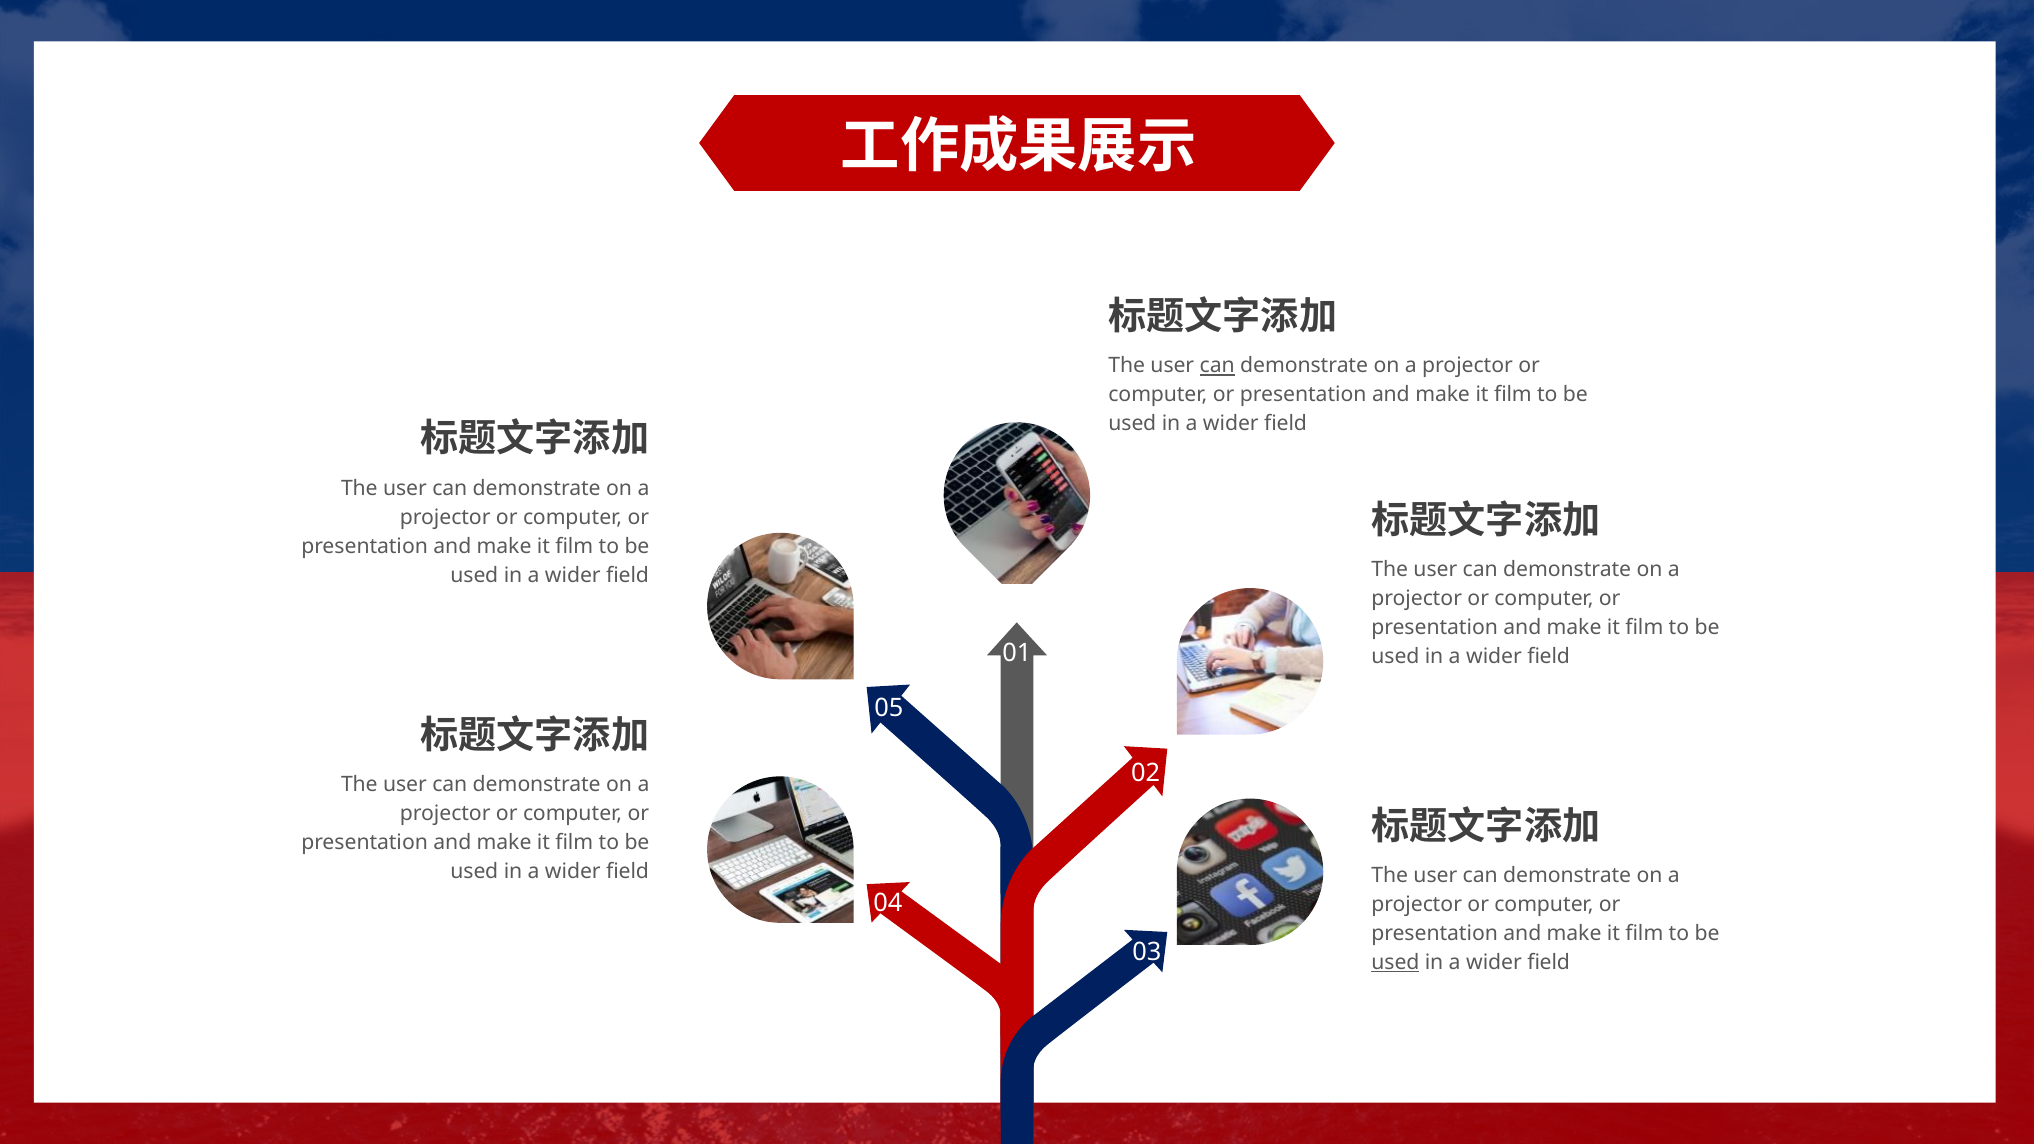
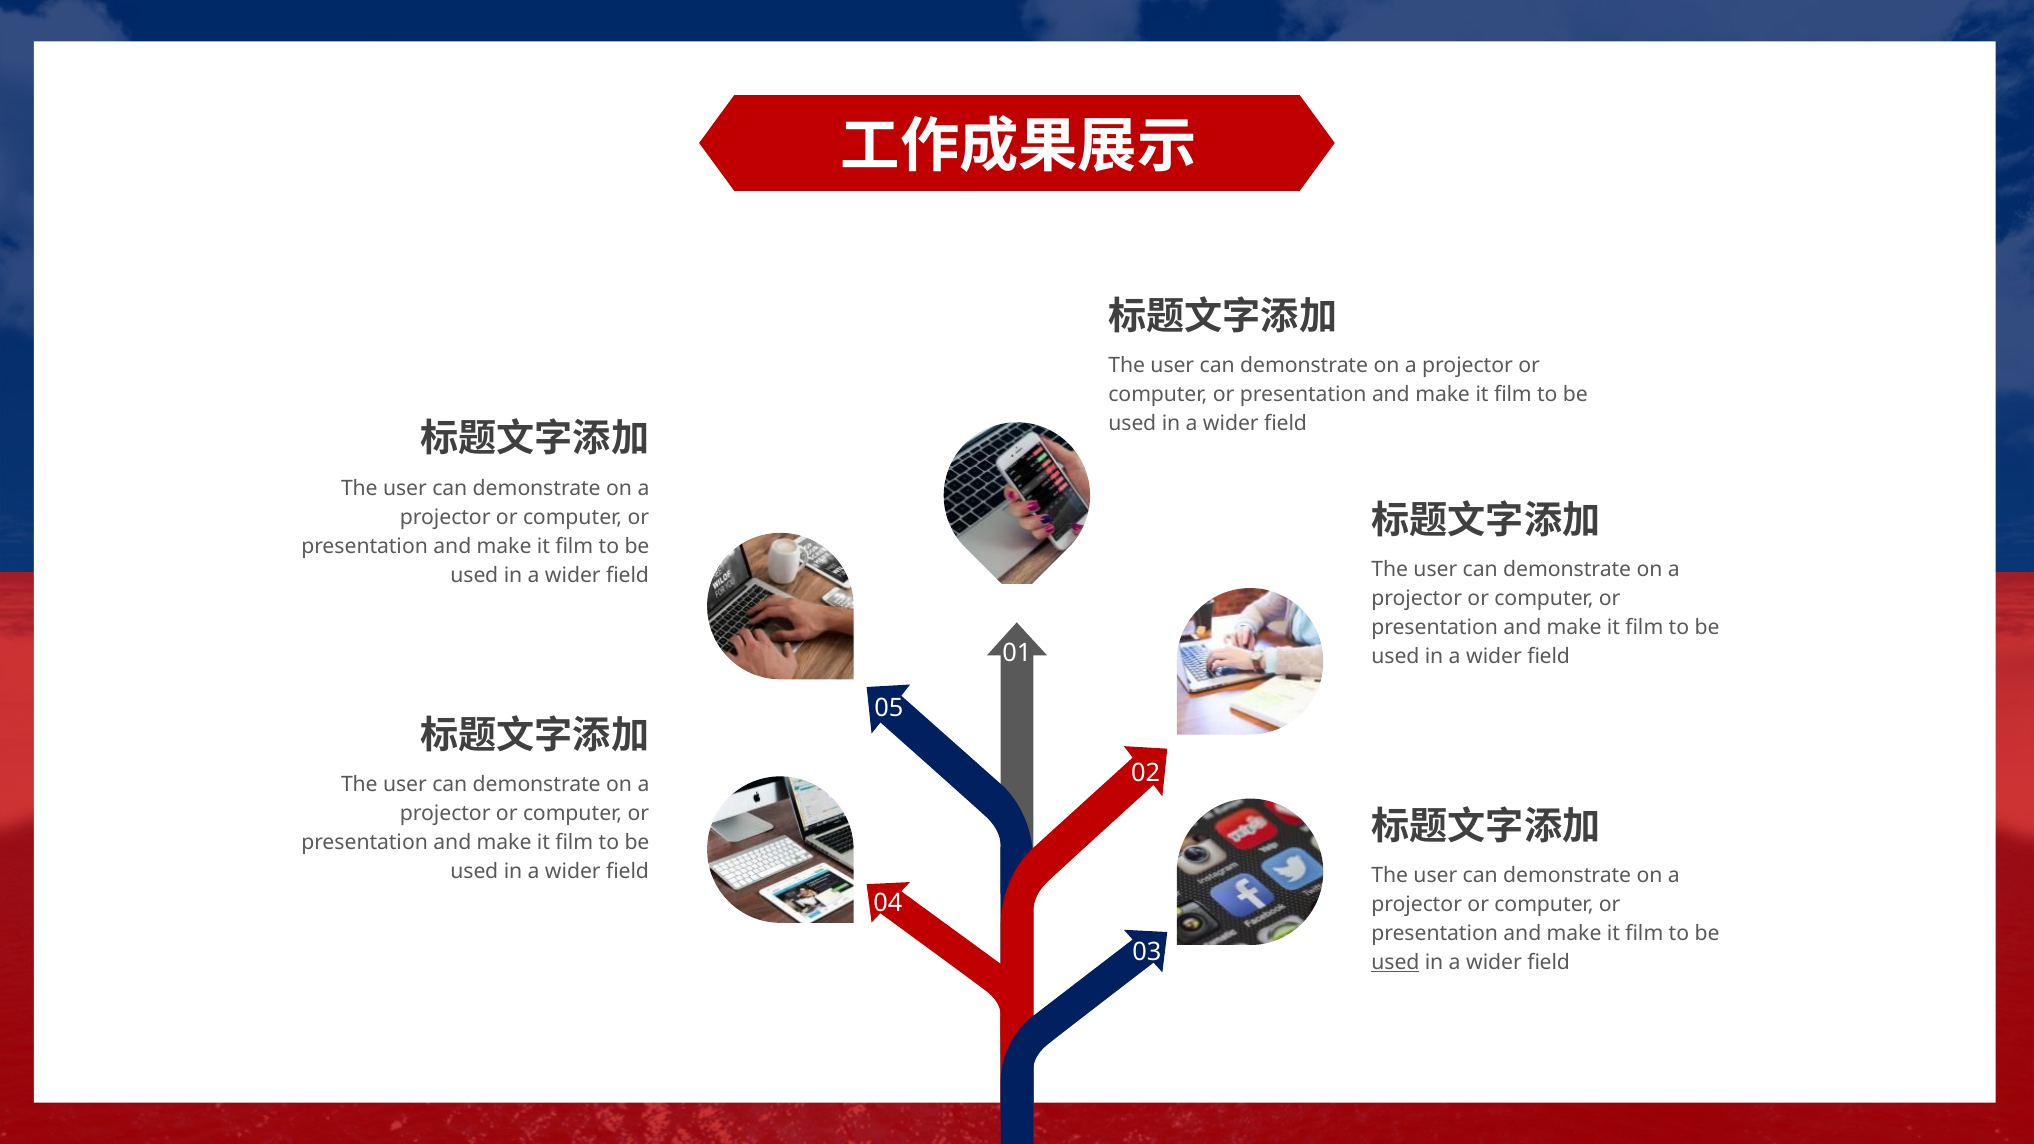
can at (1217, 366) underline: present -> none
